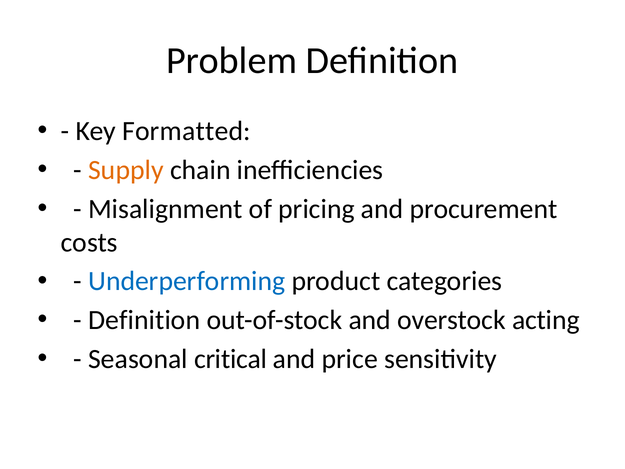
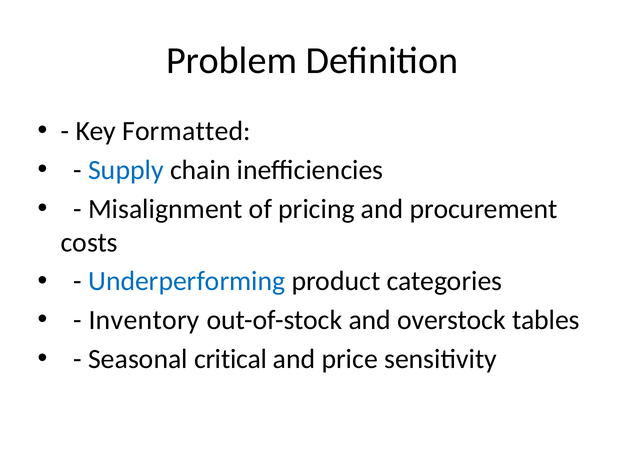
Supply colour: orange -> blue
Definition at (144, 320): Definition -> Inventory
acting: acting -> tables
